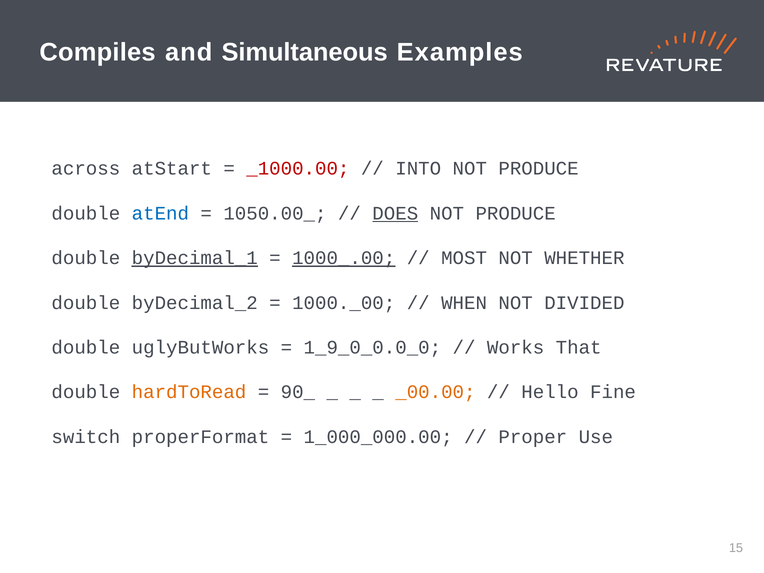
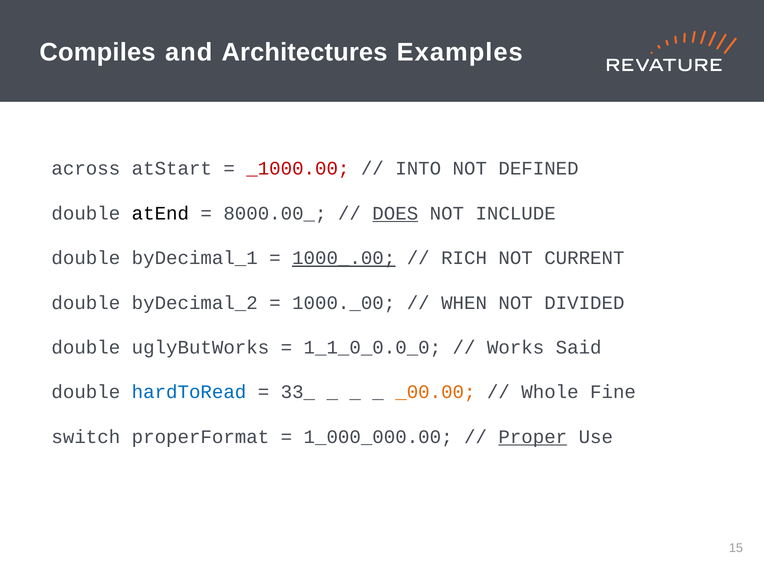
Simultaneous: Simultaneous -> Architectures
PRODUCE at (539, 169): PRODUCE -> DEFINED
atEnd colour: blue -> black
1050.00_: 1050.00_ -> 8000.00_
PRODUCE at (516, 213): PRODUCE -> INCLUDE
byDecimal_1 underline: present -> none
MOST: MOST -> RICH
WHETHER: WHETHER -> CURRENT
1_9_0_0.0_0: 1_9_0_0.0_0 -> 1_1_0_0.0_0
That: That -> Said
hardToRead colour: orange -> blue
90_: 90_ -> 33_
Hello: Hello -> Whole
Proper underline: none -> present
